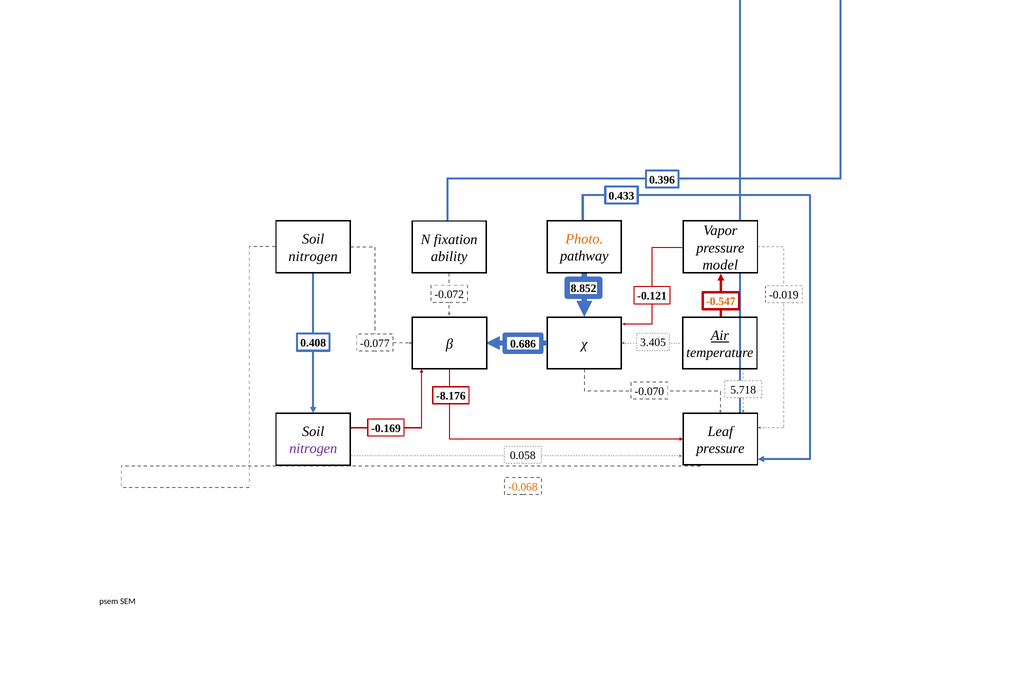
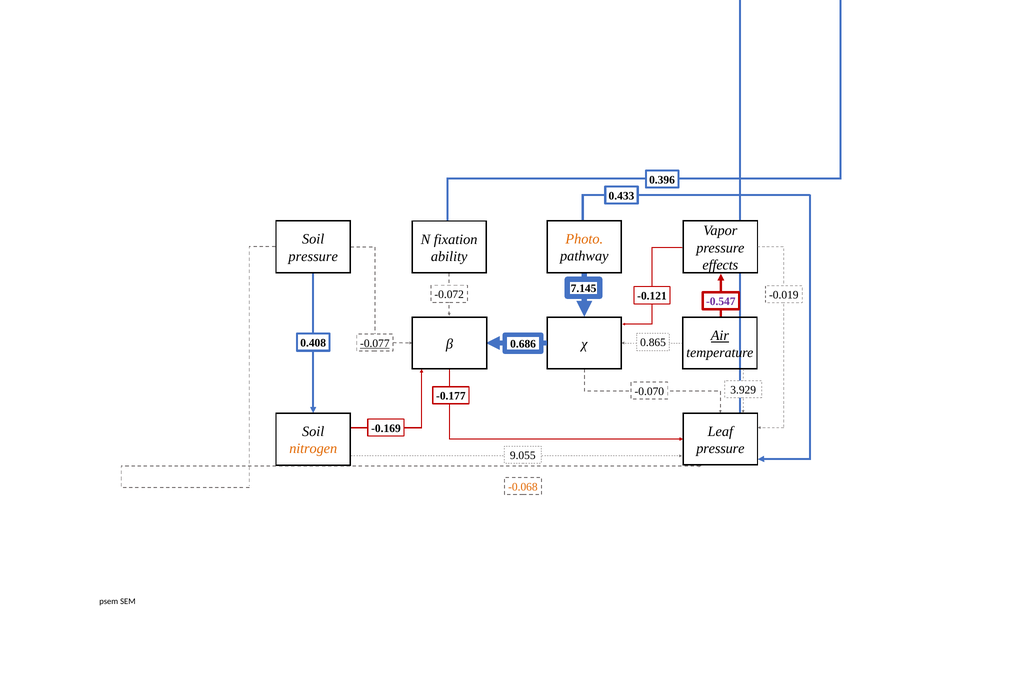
nitrogen at (313, 256): nitrogen -> pressure
model: model -> effects
8.852: 8.852 -> 7.145
-0.547 colour: orange -> purple
3.405: 3.405 -> 0.865
-0.077 underline: none -> present
5.718: 5.718 -> 3.929
-8.176: -8.176 -> -0.177
nitrogen at (313, 449) colour: purple -> orange
0.058: 0.058 -> 9.055
